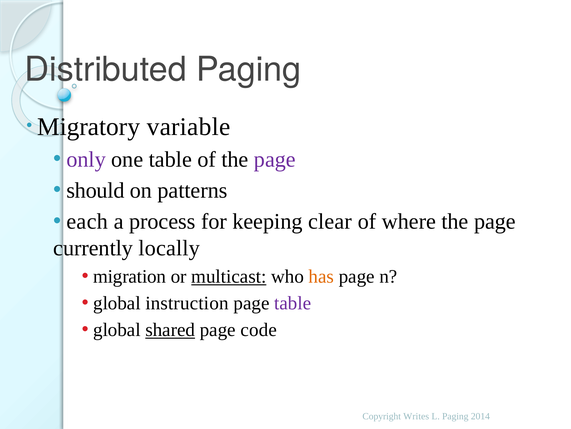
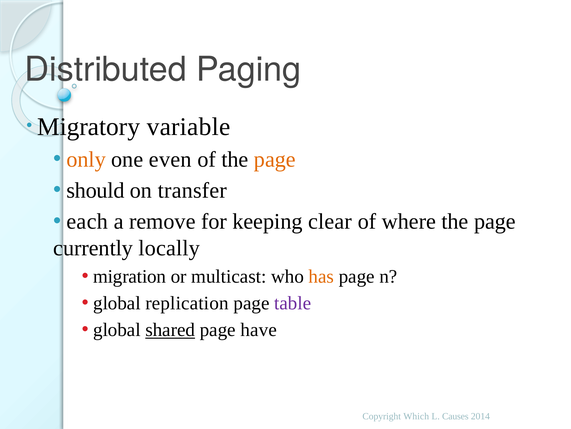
only colour: purple -> orange
one table: table -> even
page at (275, 159) colour: purple -> orange
patterns: patterns -> transfer
process: process -> remove
multicast underline: present -> none
instruction: instruction -> replication
code: code -> have
Writes: Writes -> Which
L Paging: Paging -> Causes
